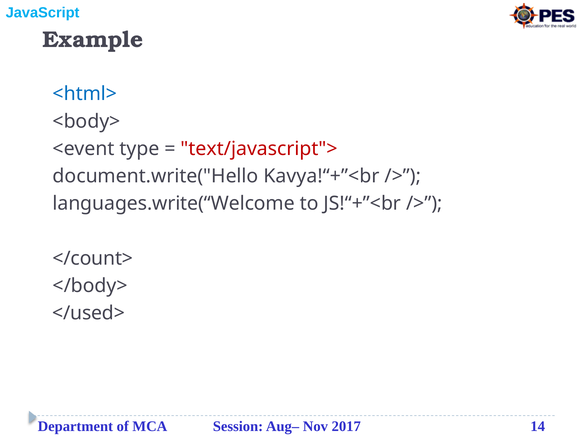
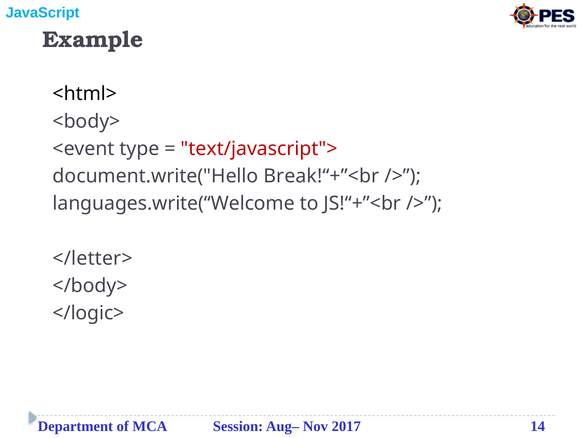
<html> colour: blue -> black
Kavya!“+”<br: Kavya!“+”<br -> Break!“+”<br
</count>: </count> -> </letter>
</used>: </used> -> </logic>
